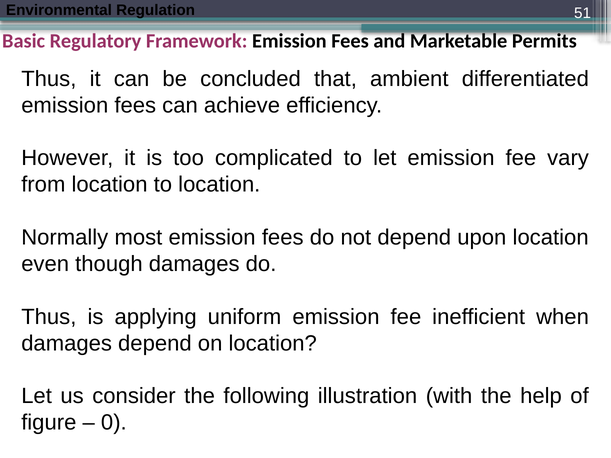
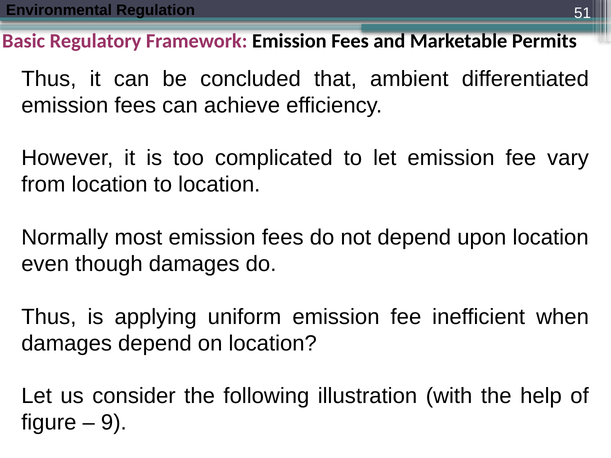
0: 0 -> 9
